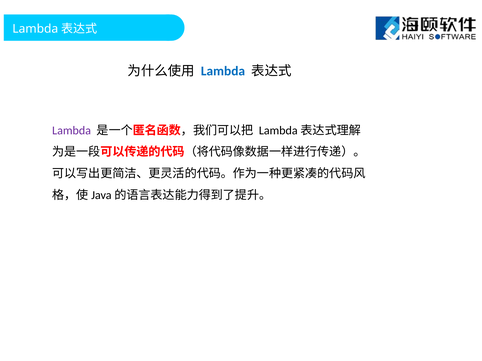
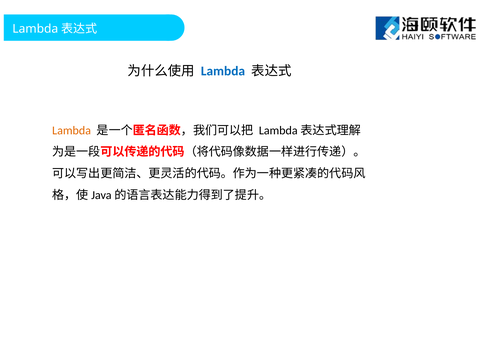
Lambda at (72, 131) colour: purple -> orange
